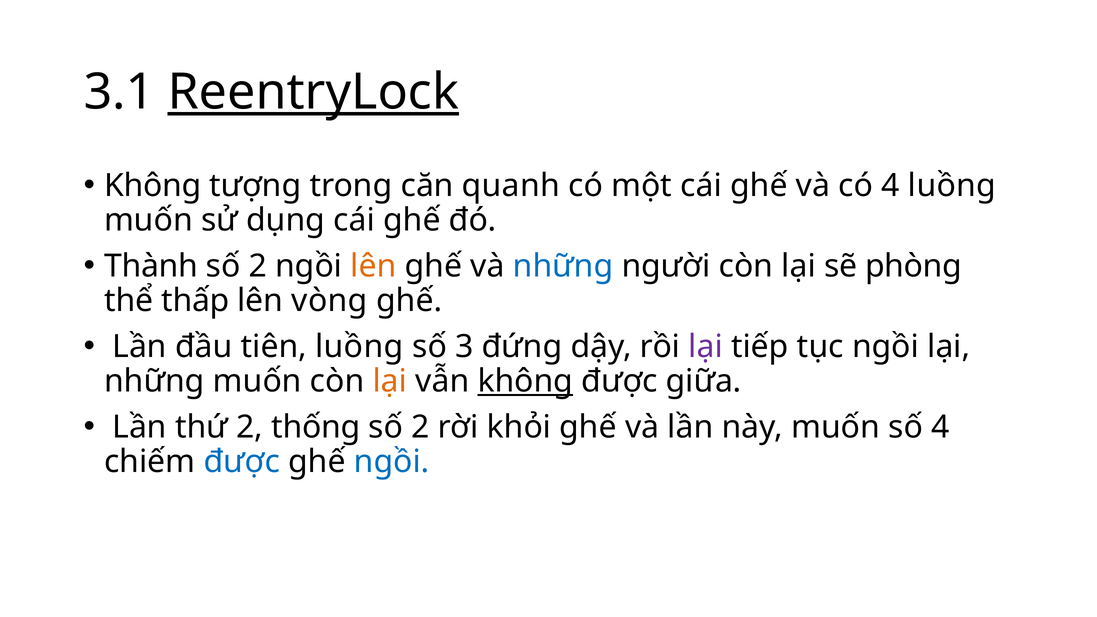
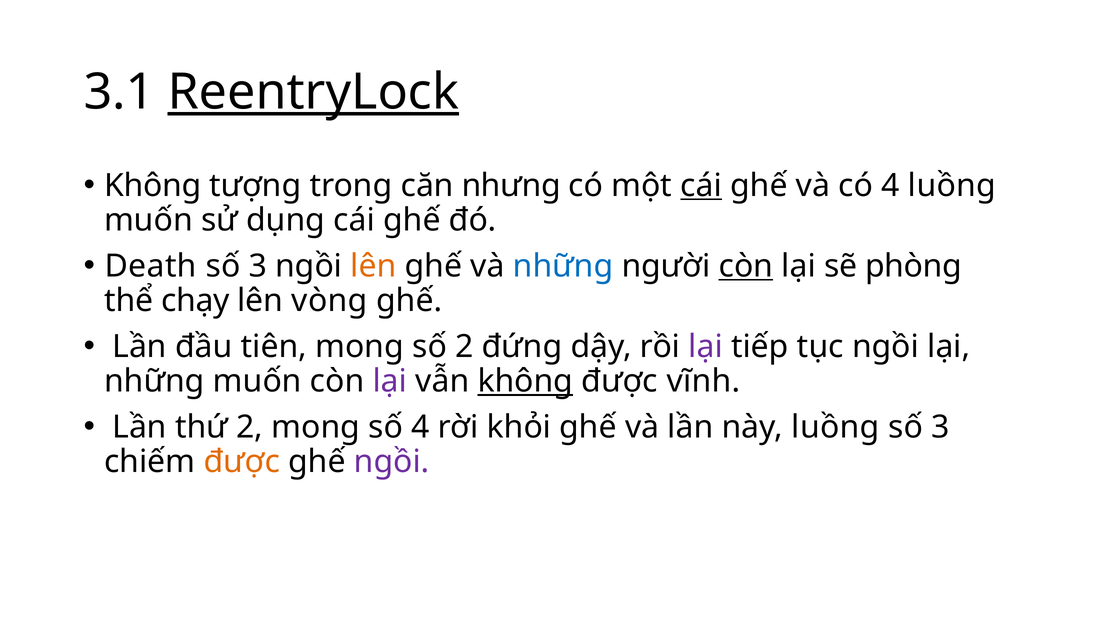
quanh: quanh -> nhưng
cái at (701, 185) underline: none -> present
Thành: Thành -> Death
2 at (258, 266): 2 -> 3
còn at (746, 266) underline: none -> present
thấp: thấp -> chạy
tiên luồng: luồng -> mong
số 3: 3 -> 2
lại at (390, 381) colour: orange -> purple
giữa: giữa -> vĩnh
2 thống: thống -> mong
2 at (420, 427): 2 -> 4
này muốn: muốn -> luồng
4 at (940, 427): 4 -> 3
được at (242, 462) colour: blue -> orange
ngồi at (392, 462) colour: blue -> purple
